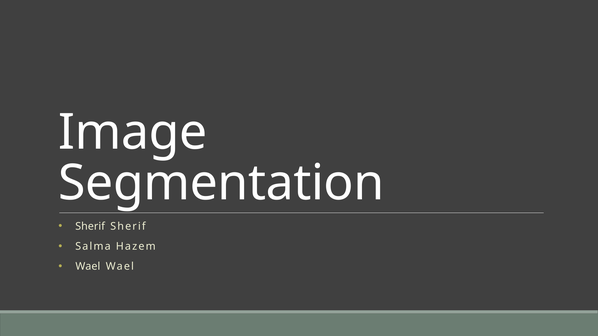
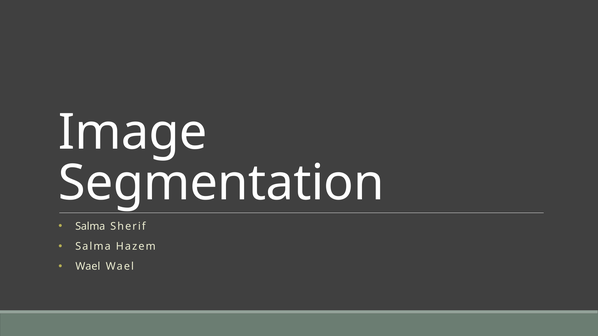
Sherif at (90, 226): Sherif -> Salma
